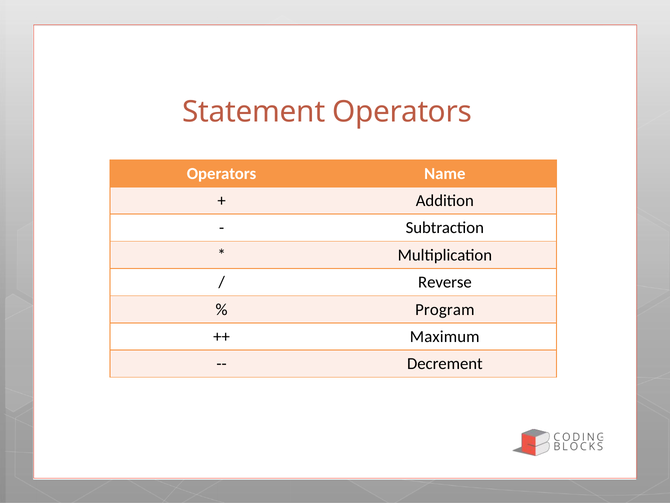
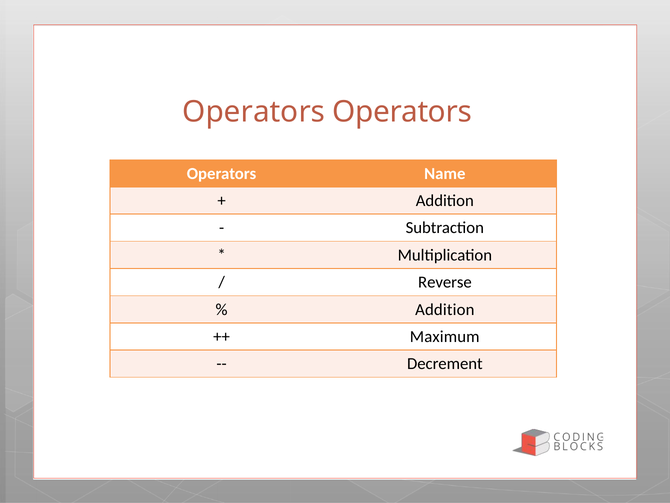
Statement at (254, 112): Statement -> Operators
Program at (445, 309): Program -> Addition
